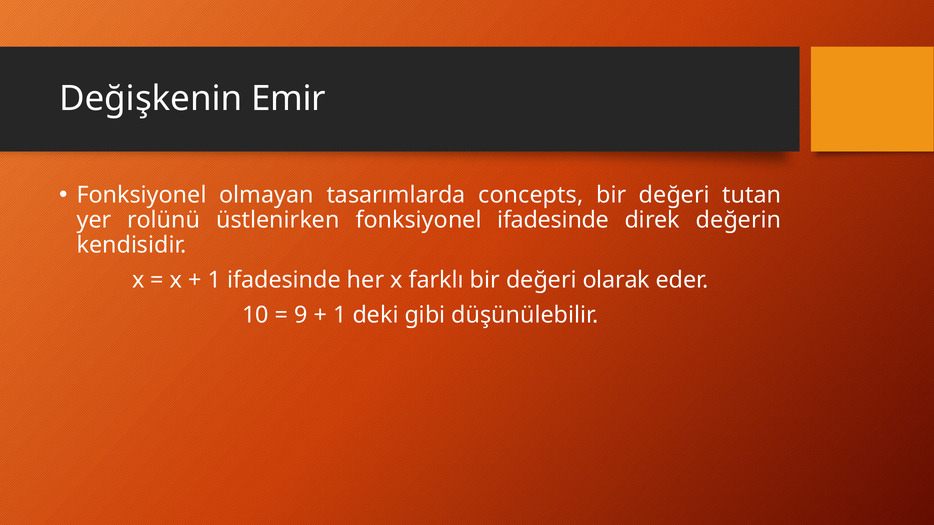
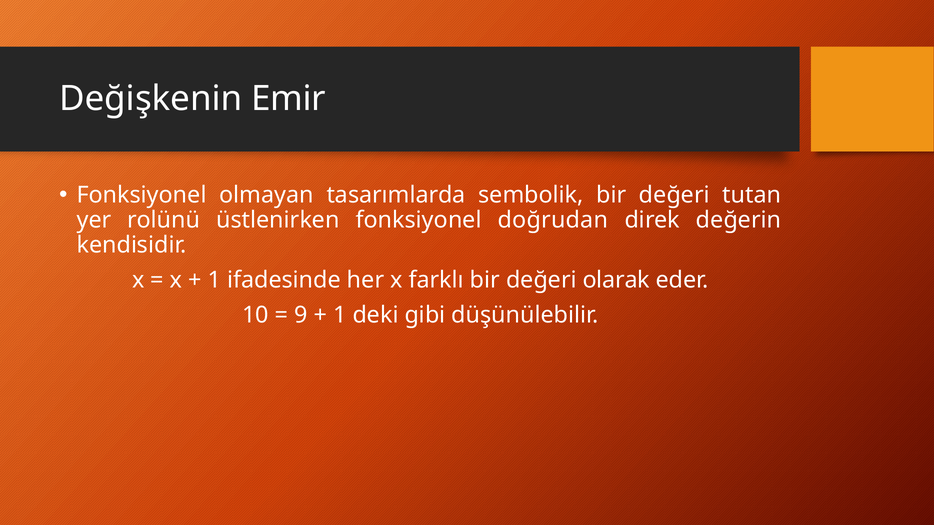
concepts: concepts -> sembolik
fonksiyonel ifadesinde: ifadesinde -> doğrudan
